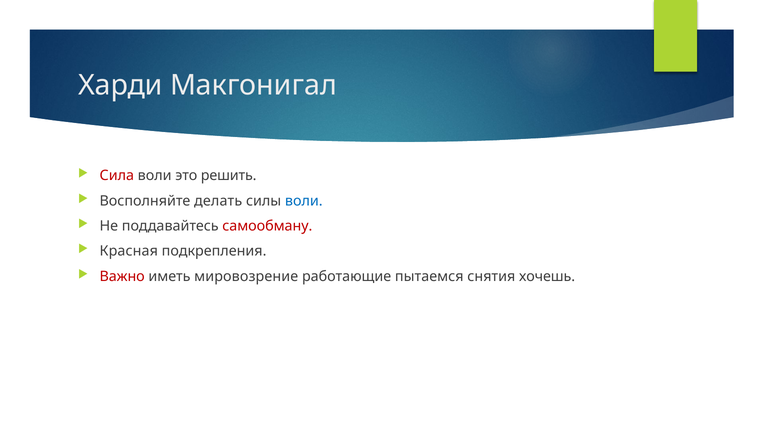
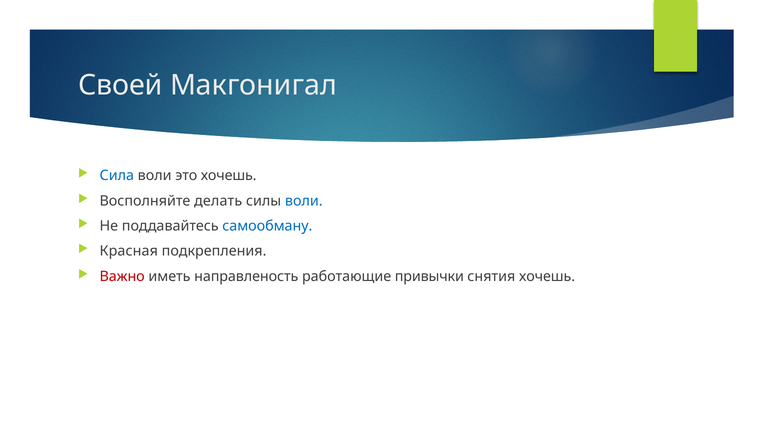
Харди: Харди -> Своей
Сила colour: red -> blue
это решить: решить -> хочешь
самообману colour: red -> blue
мировозрение: мировозрение -> направленость
пытаемся: пытаемся -> привычки
